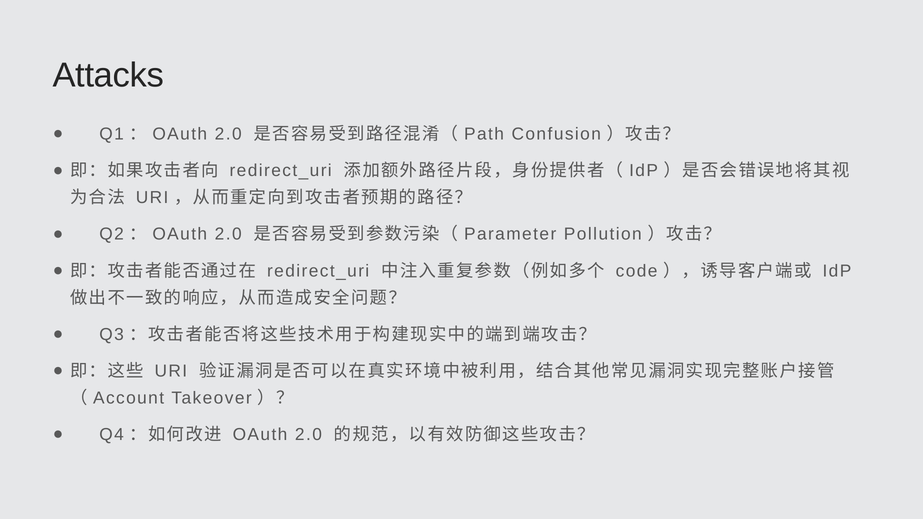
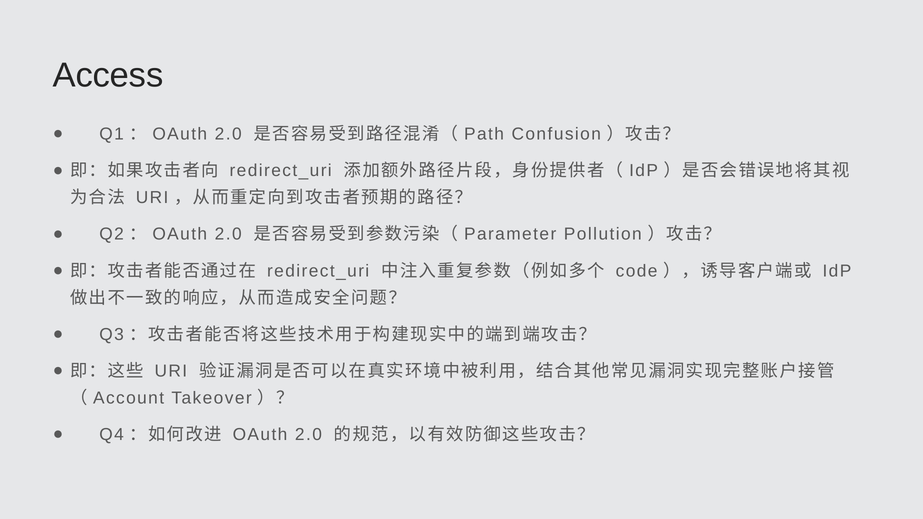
Attacks: Attacks -> Access
